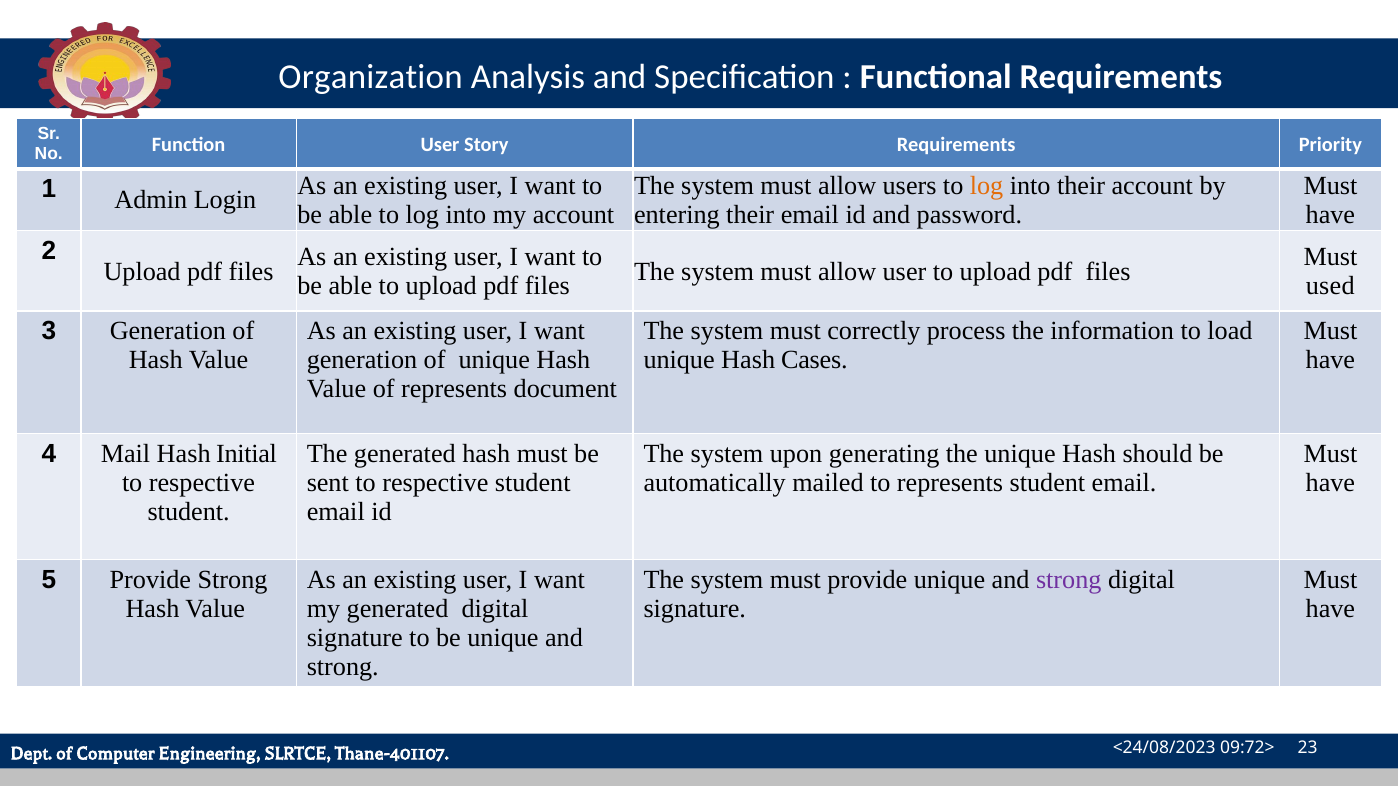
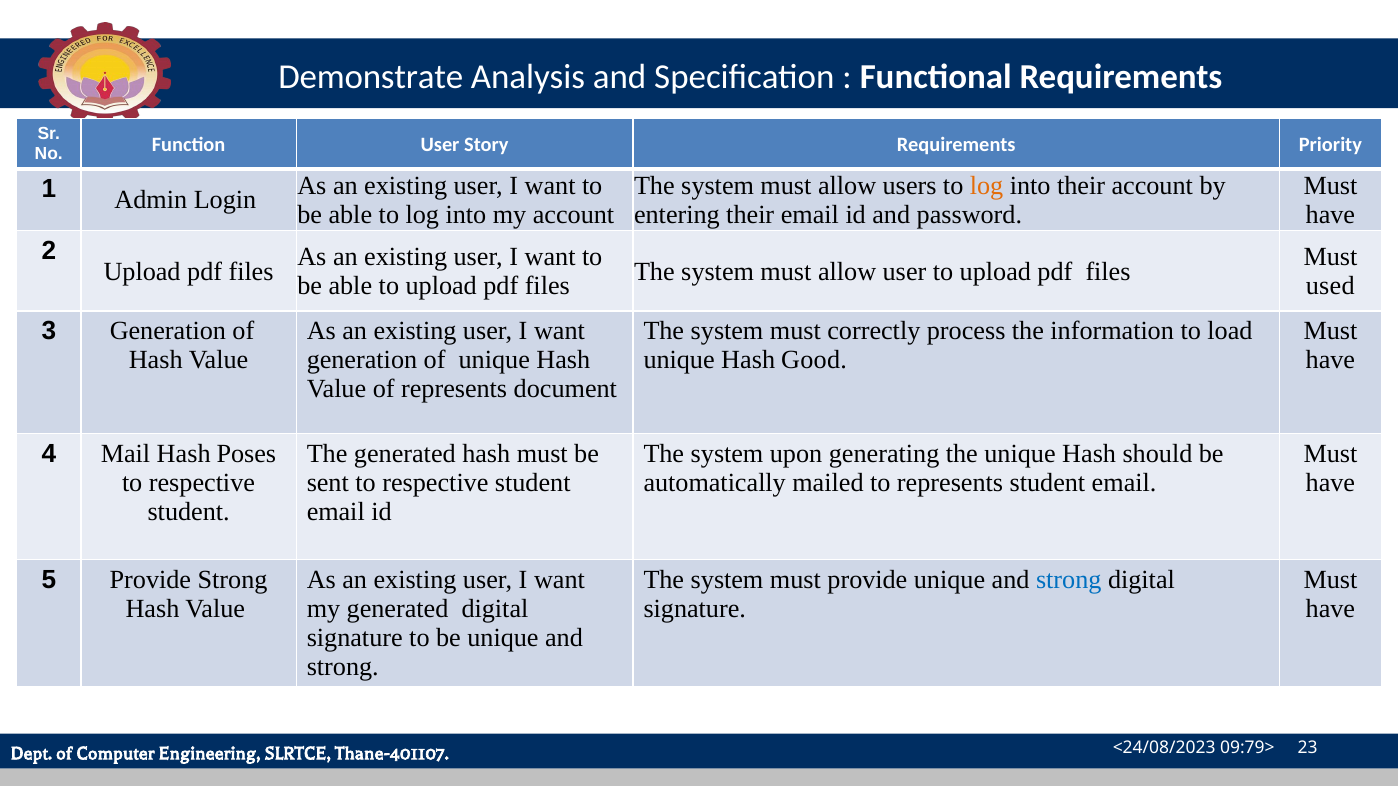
Organization: Organization -> Demonstrate
Cases: Cases -> Good
Initial: Initial -> Poses
strong at (1069, 580) colour: purple -> blue
09:72>: 09:72> -> 09:79>
